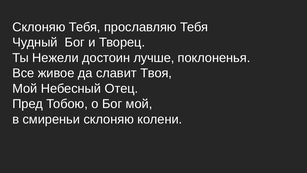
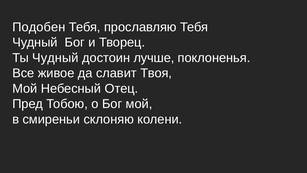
Склоняю at (39, 27): Склоняю -> Подобен
Ты Нежели: Нежели -> Чудный
